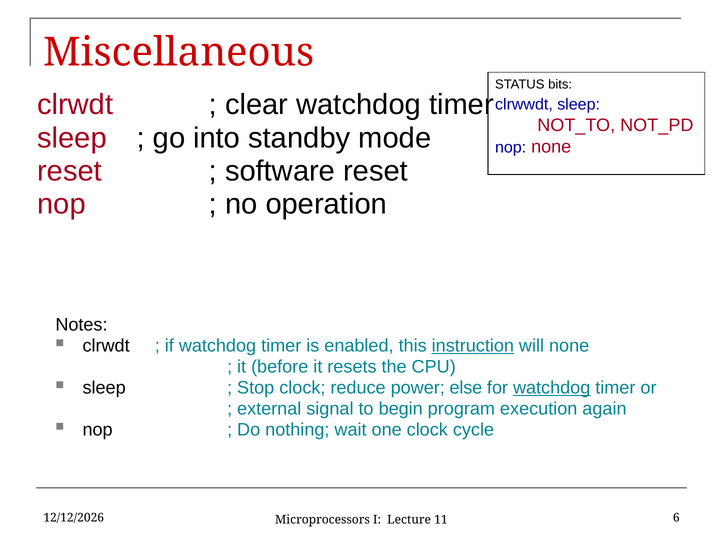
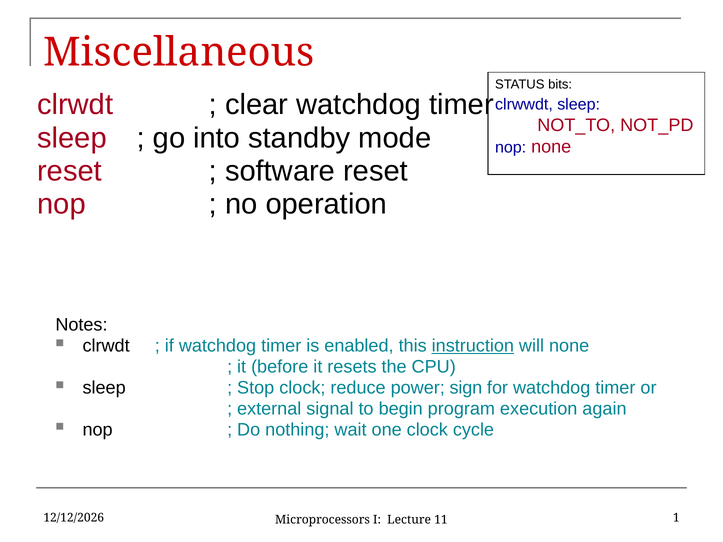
else: else -> sign
watchdog at (552, 388) underline: present -> none
6: 6 -> 1
